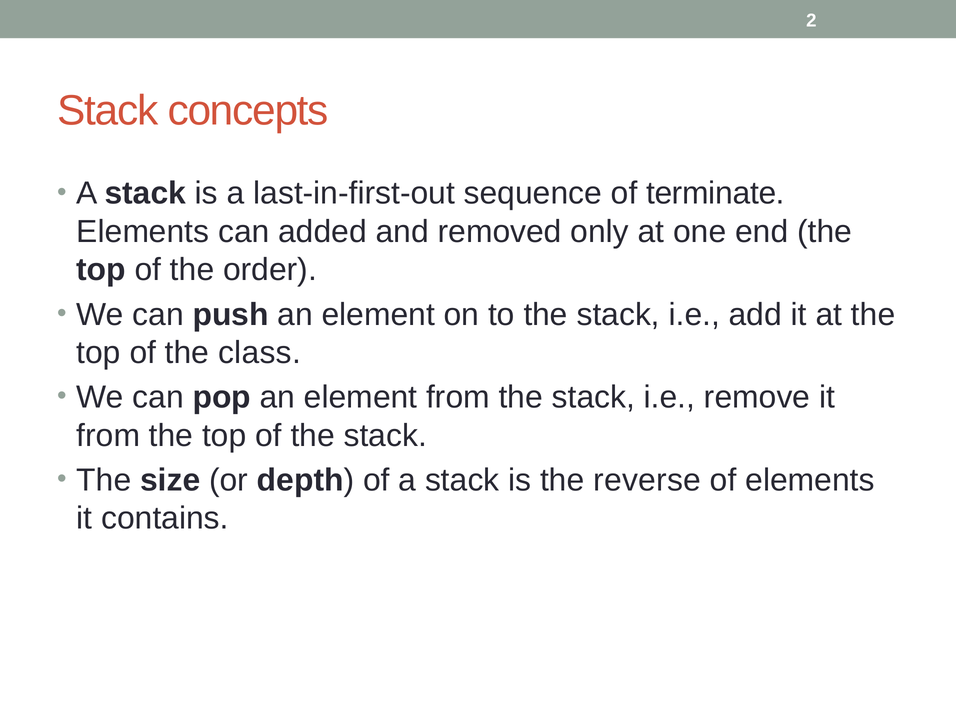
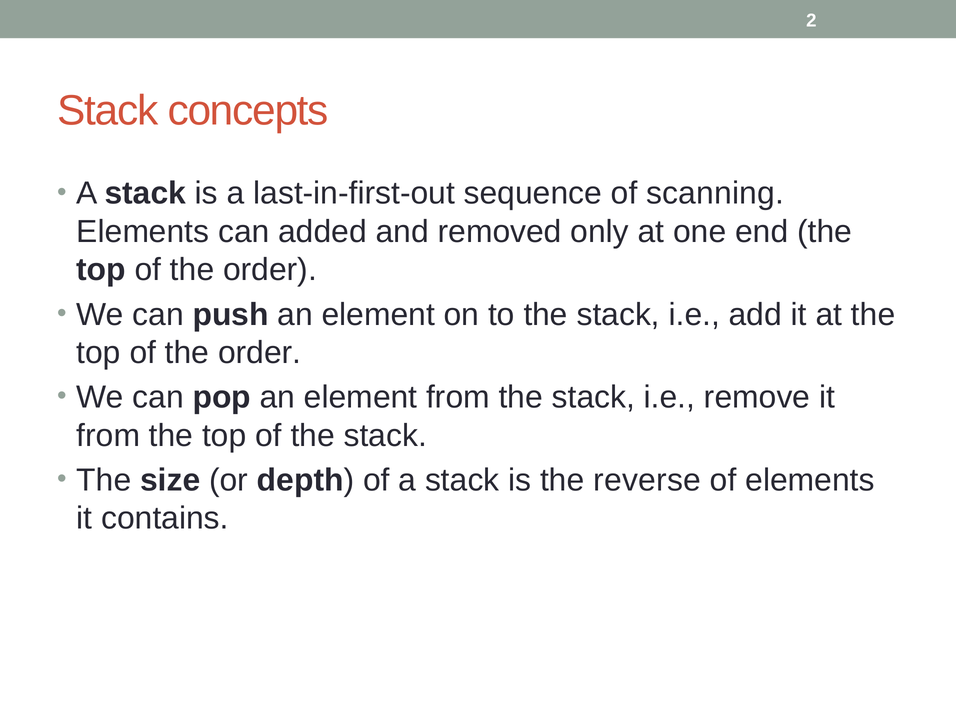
terminate: terminate -> scanning
class at (259, 353): class -> order
